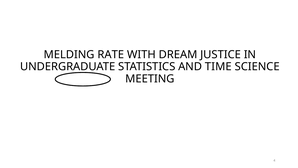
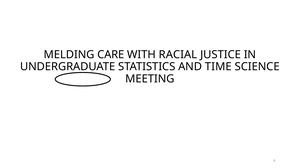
RATE: RATE -> CARE
DREAM: DREAM -> RACIAL
